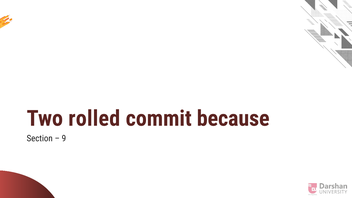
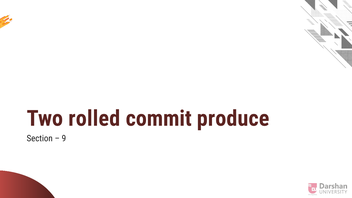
because: because -> produce
